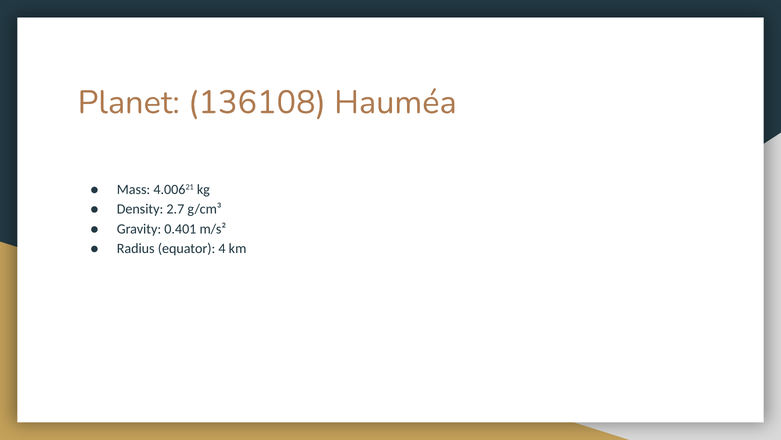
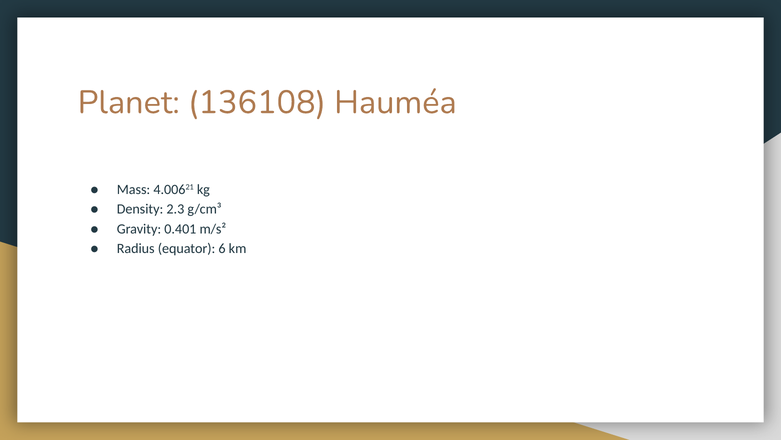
2.7: 2.7 -> 2.3
4: 4 -> 6
